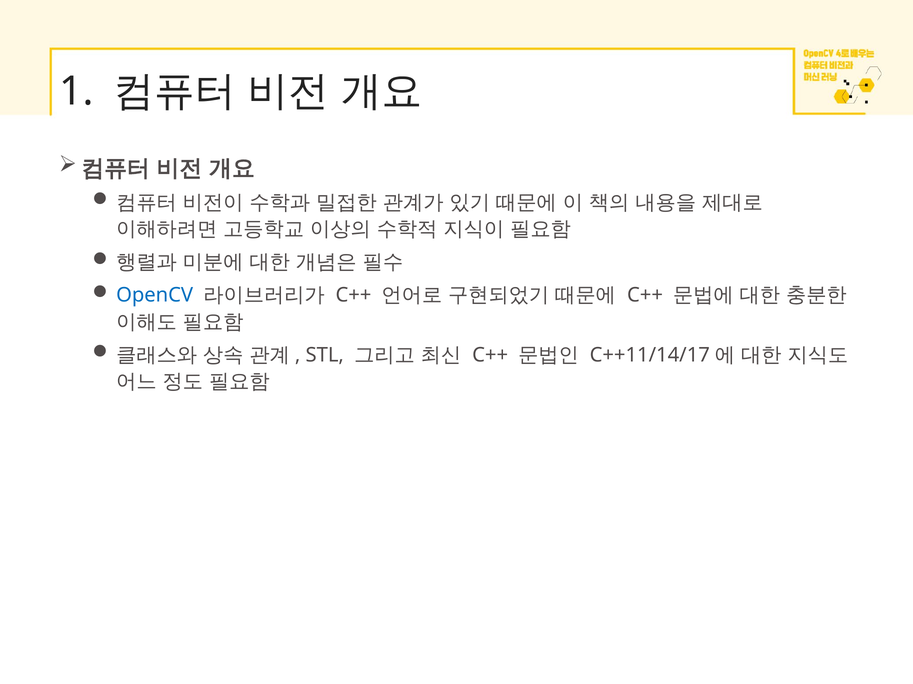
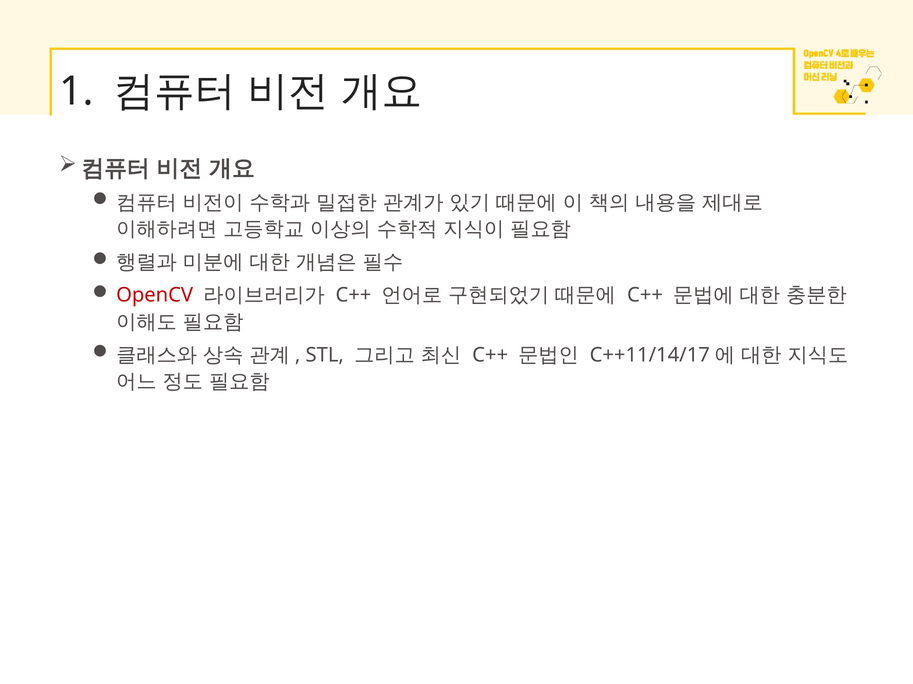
OpenCV colour: blue -> red
